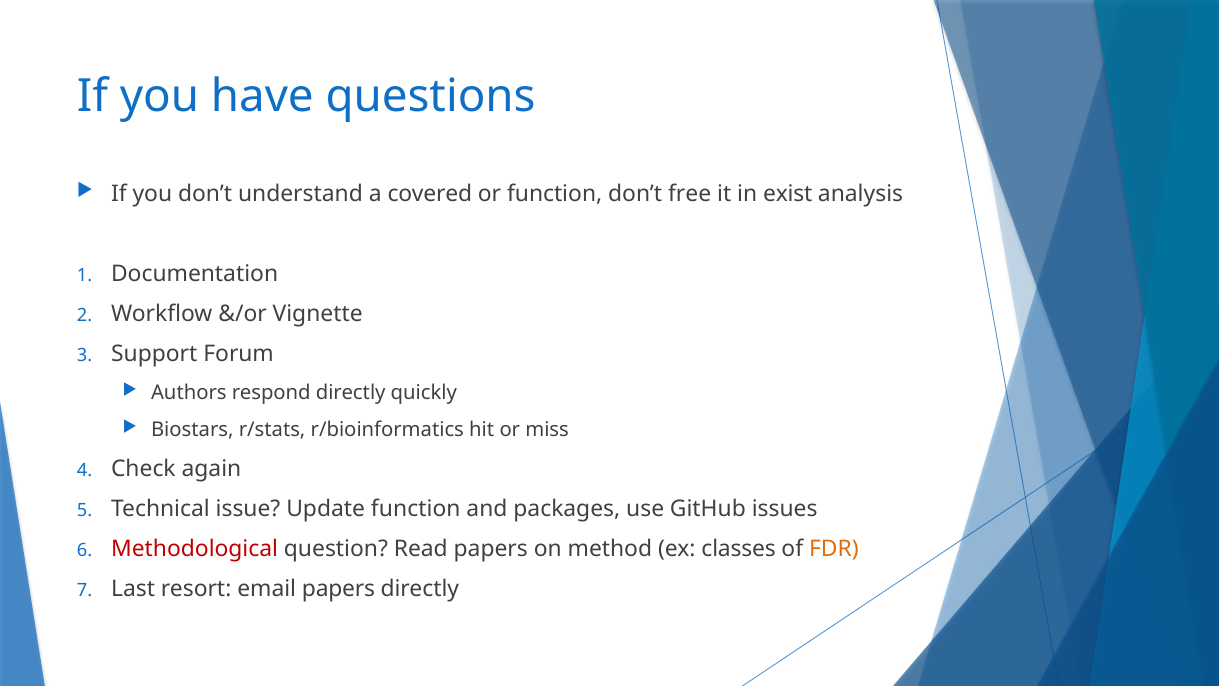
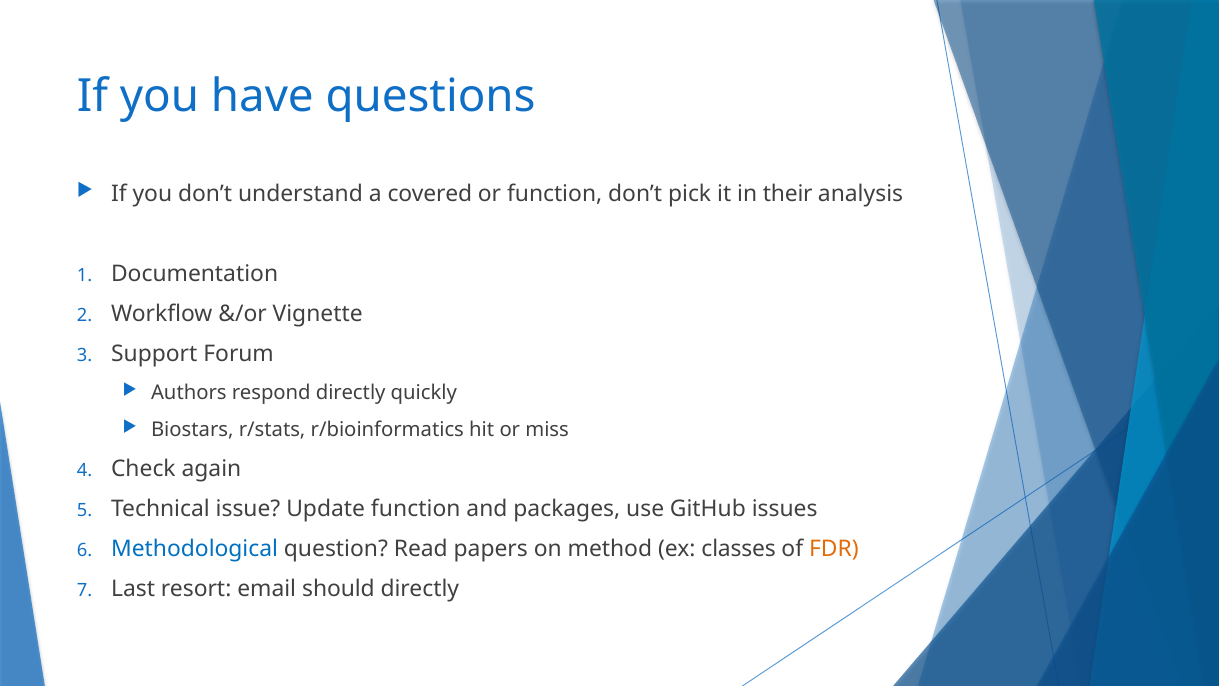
free: free -> pick
exist: exist -> their
Methodological colour: red -> blue
email papers: papers -> should
